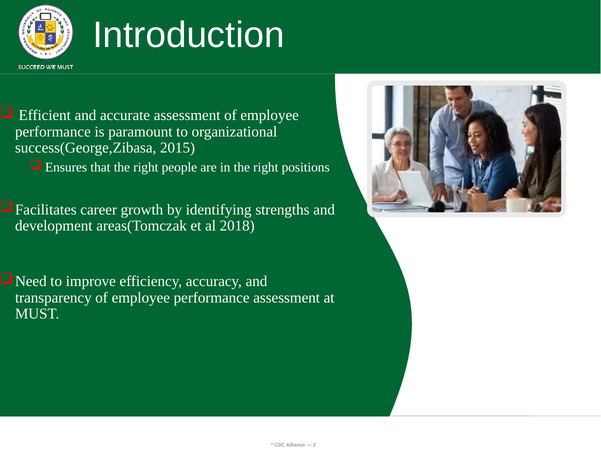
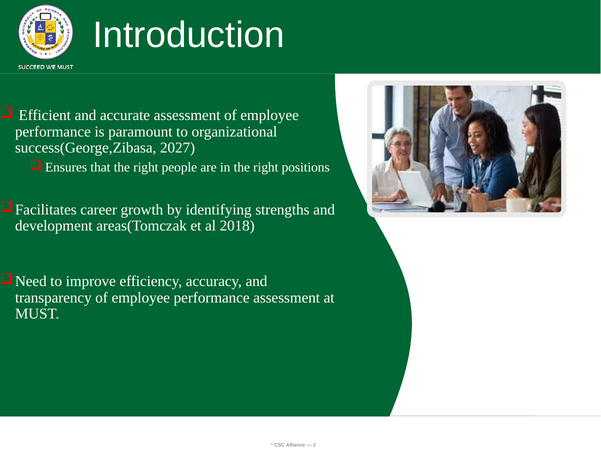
2015: 2015 -> 2027
